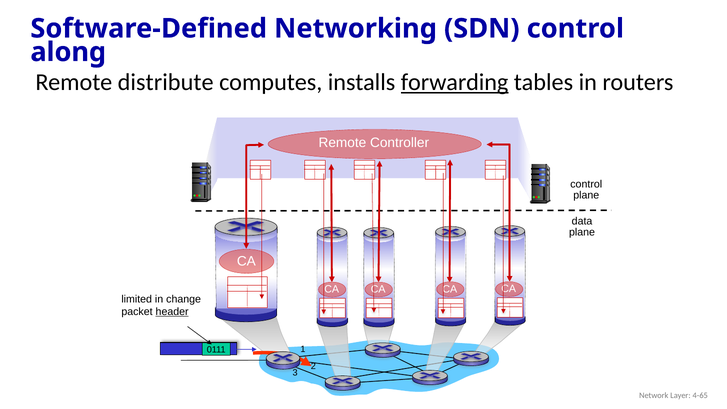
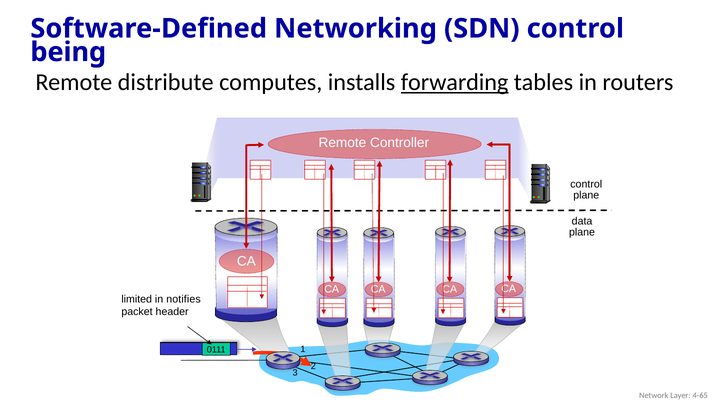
along: along -> being
change: change -> notifies
header underline: present -> none
